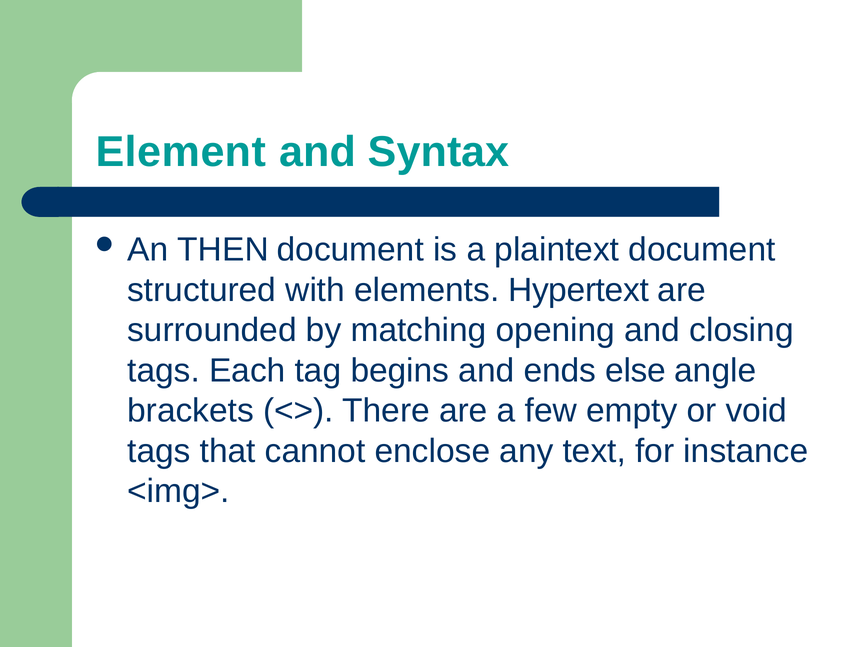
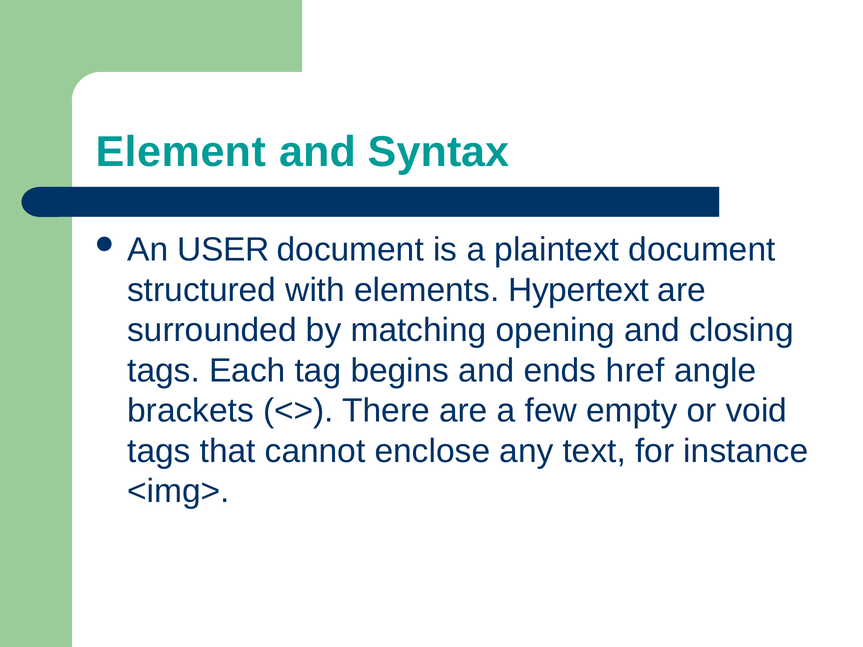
THEN: THEN -> USER
else: else -> href
